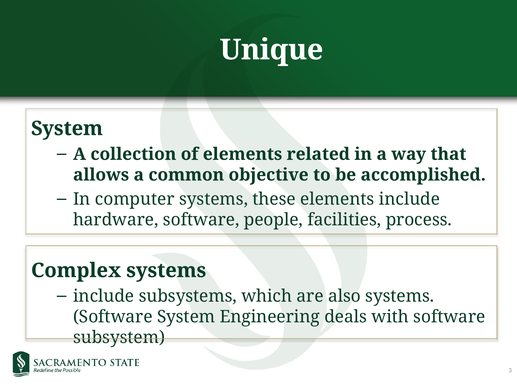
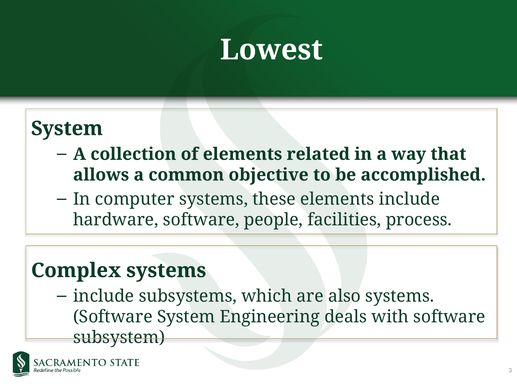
Unique: Unique -> Lowest
